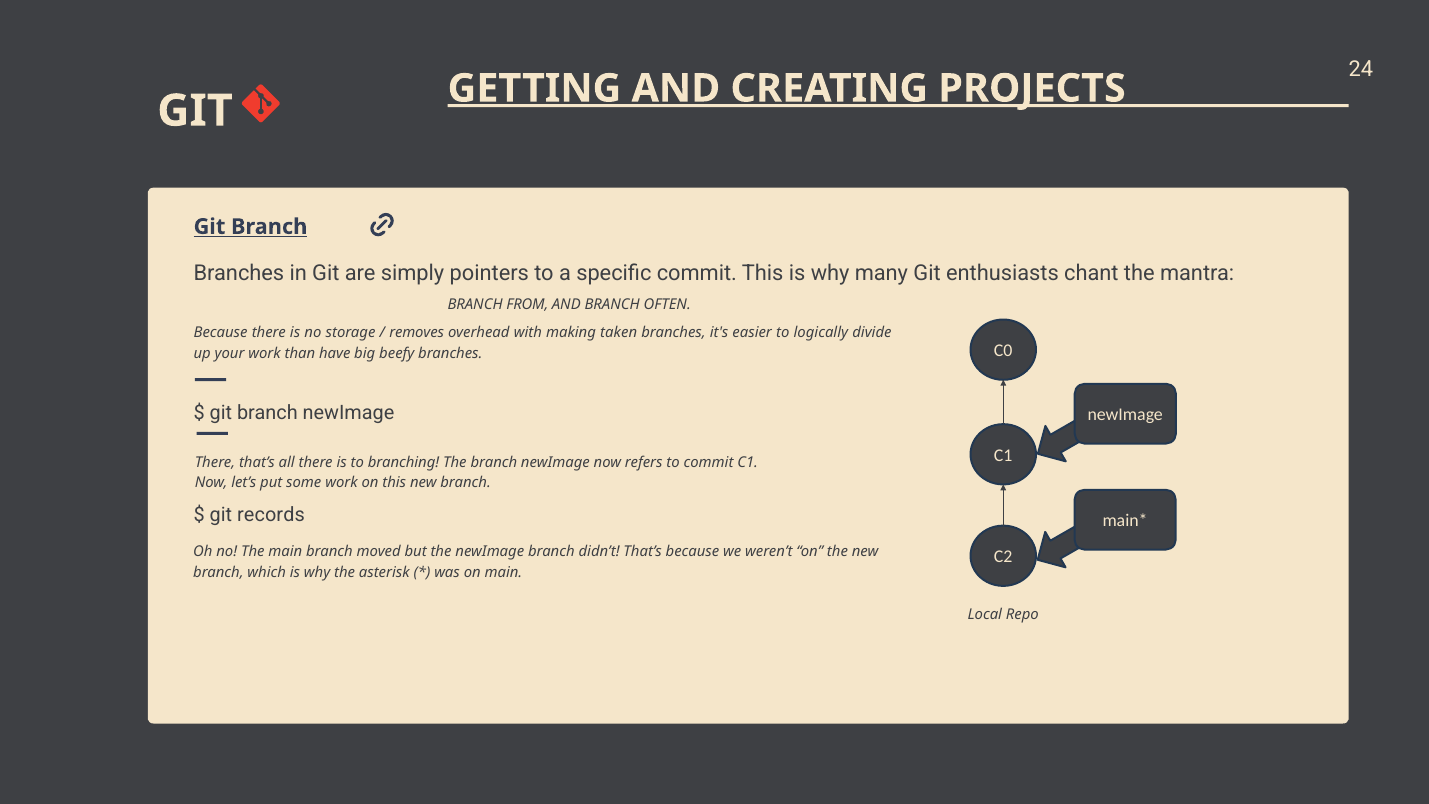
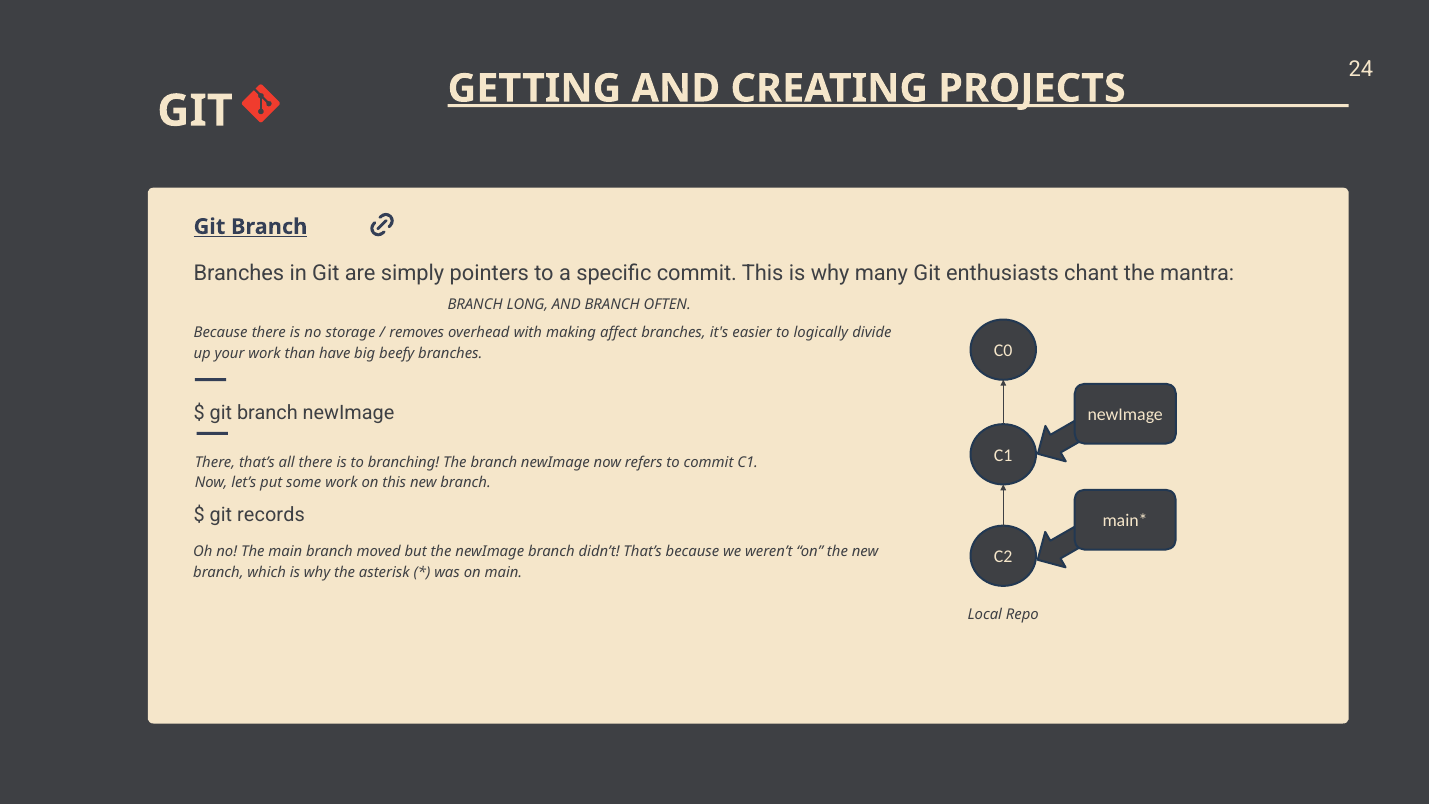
FROM: FROM -> LONG
taken: taken -> affect
